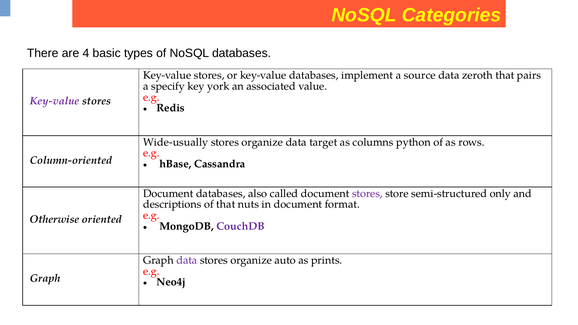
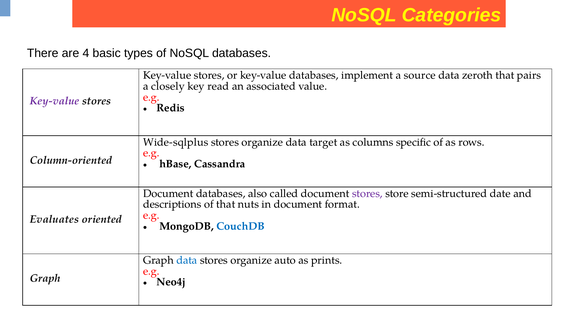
specify: specify -> closely
york: york -> read
Wide-usually: Wide-usually -> Wide-sqlplus
python: python -> specific
only: only -> date
Otherwise: Otherwise -> Evaluates
CouchDB colour: purple -> blue
data at (187, 260) colour: purple -> blue
